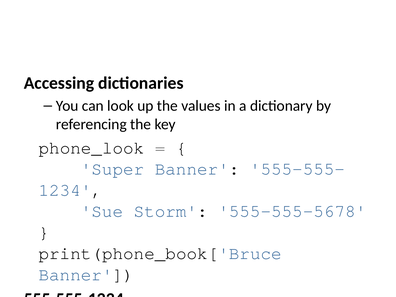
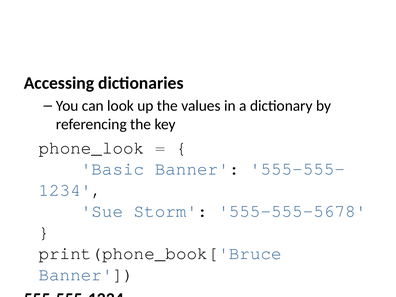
Super: Super -> Basic
